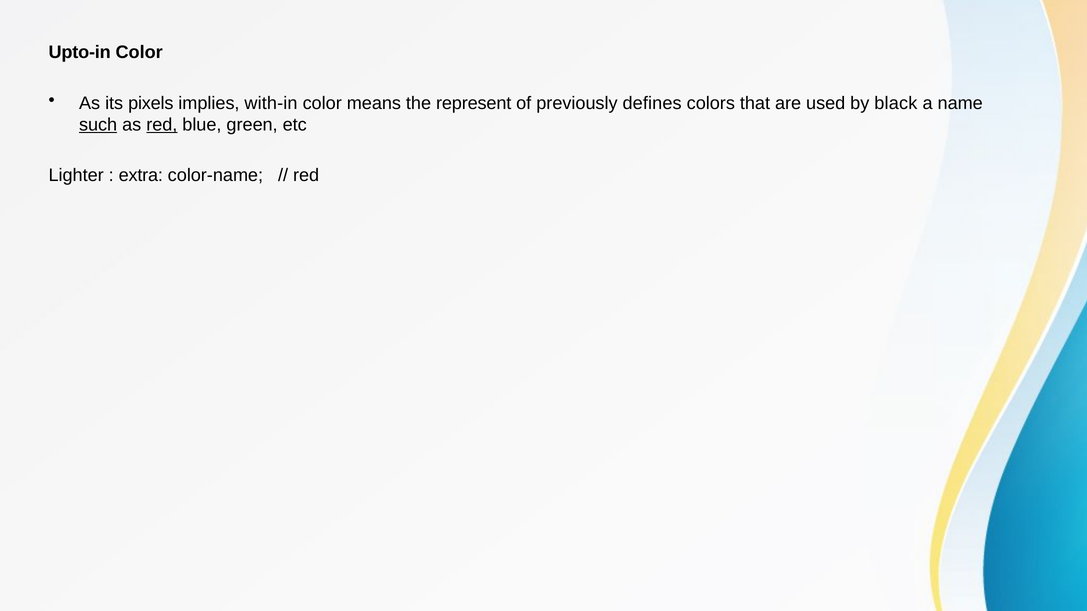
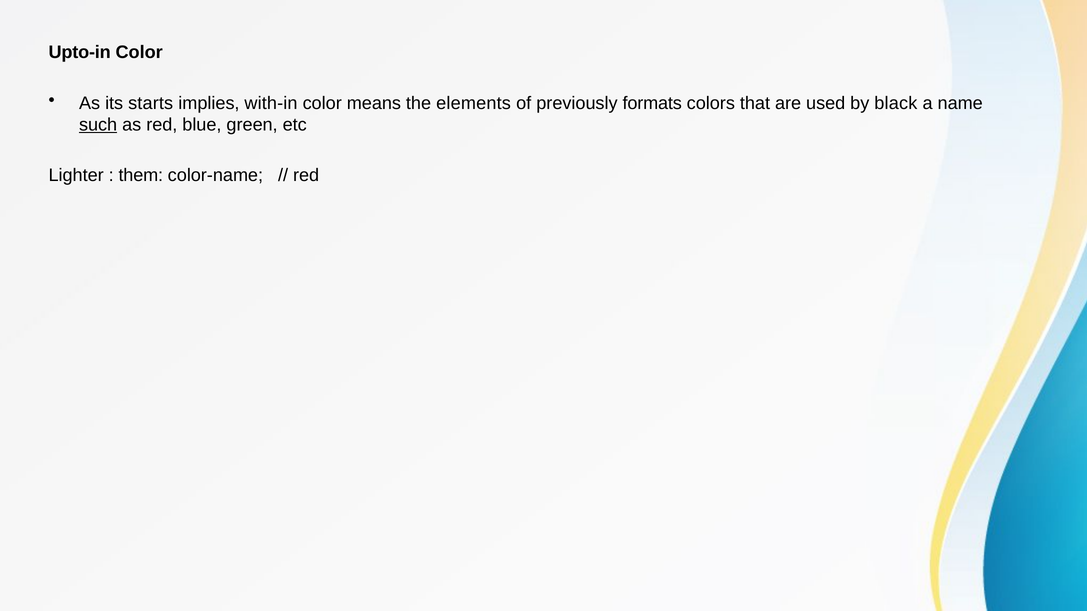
pixels: pixels -> starts
represent: represent -> elements
defines: defines -> formats
red at (162, 125) underline: present -> none
extra: extra -> them
